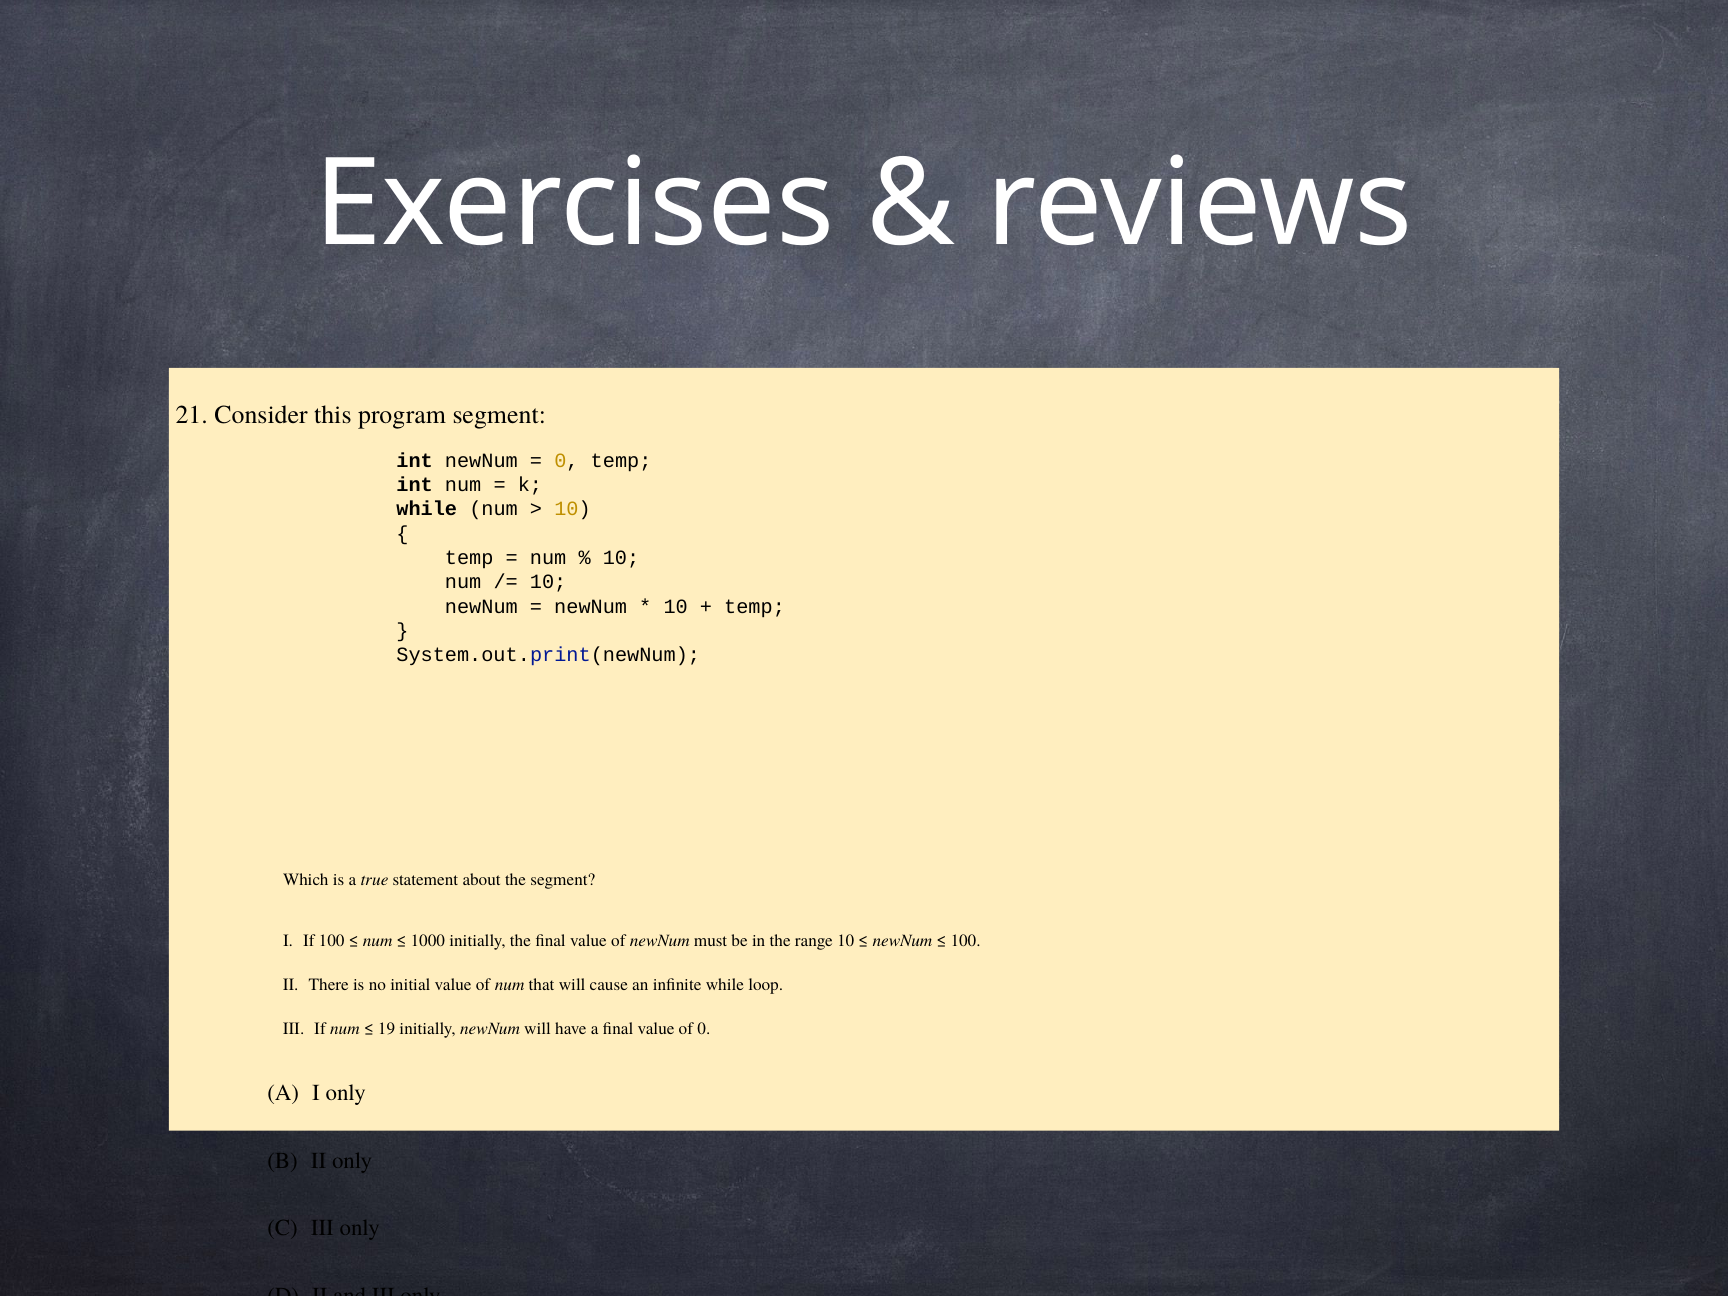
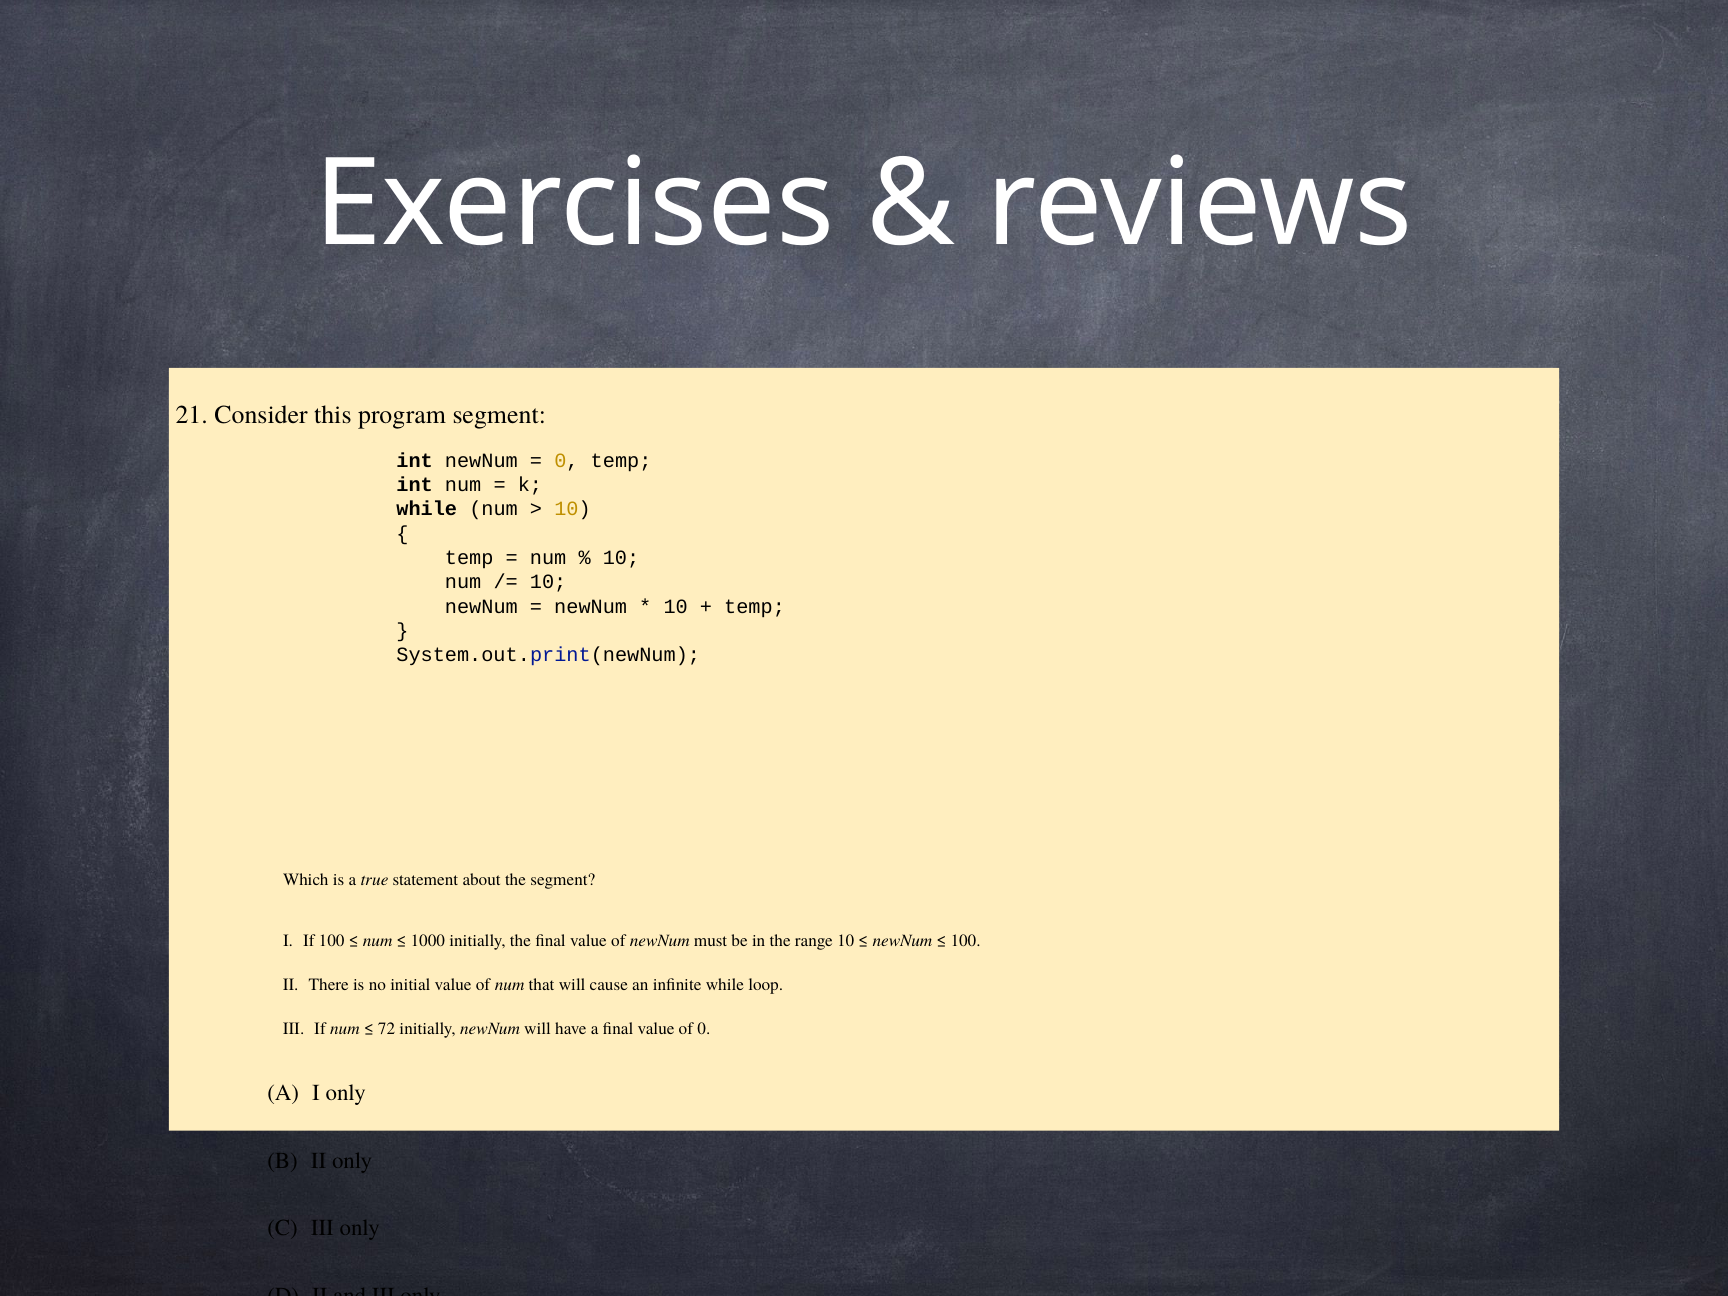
19: 19 -> 72
